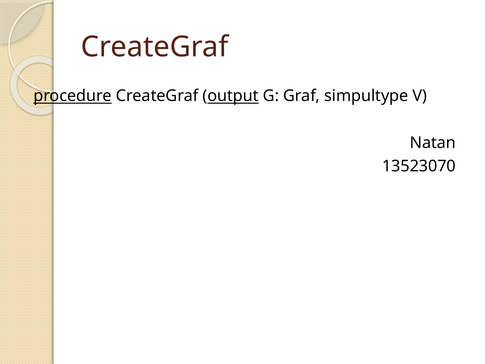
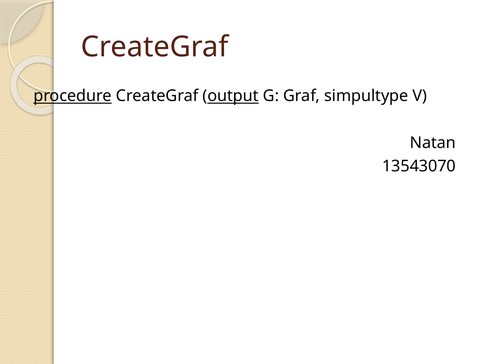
13523070: 13523070 -> 13543070
